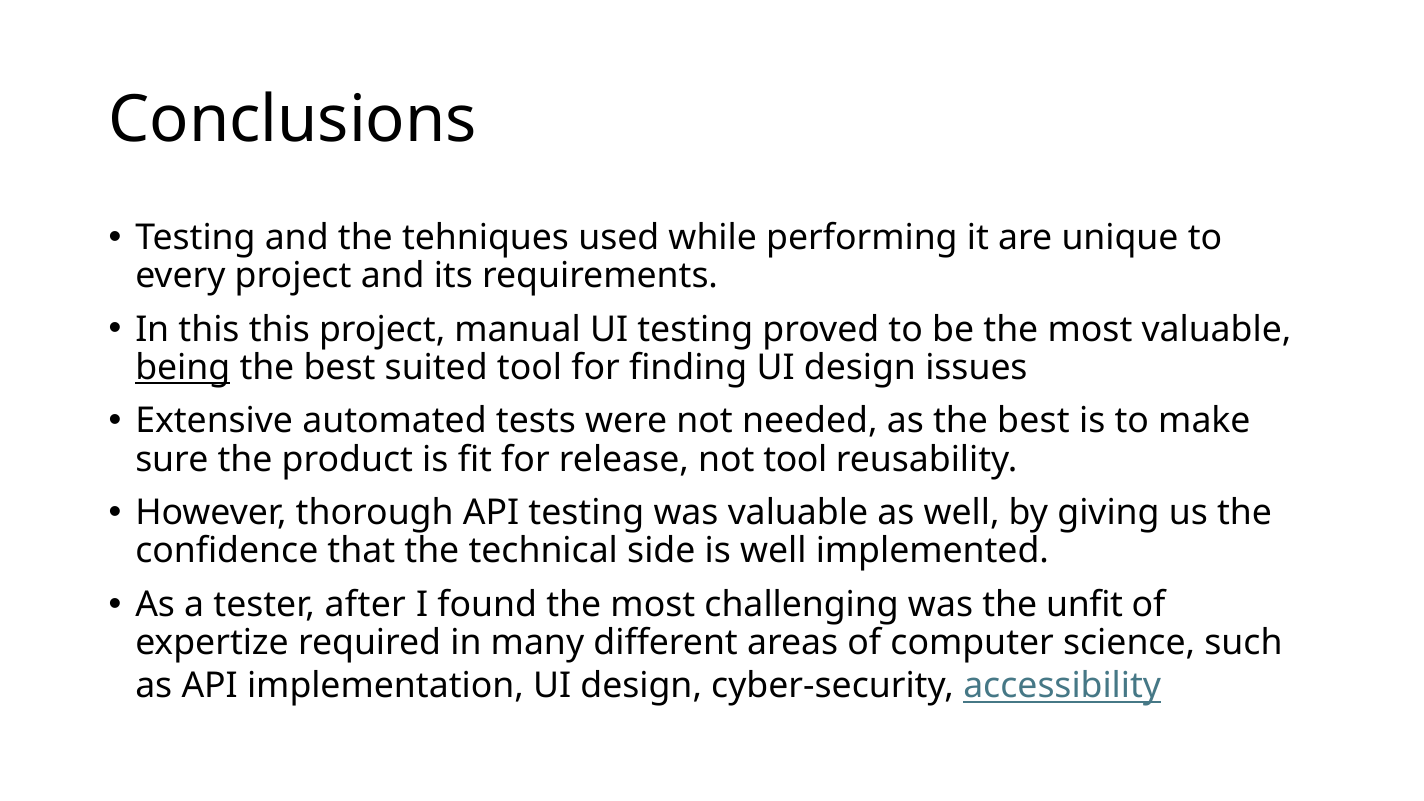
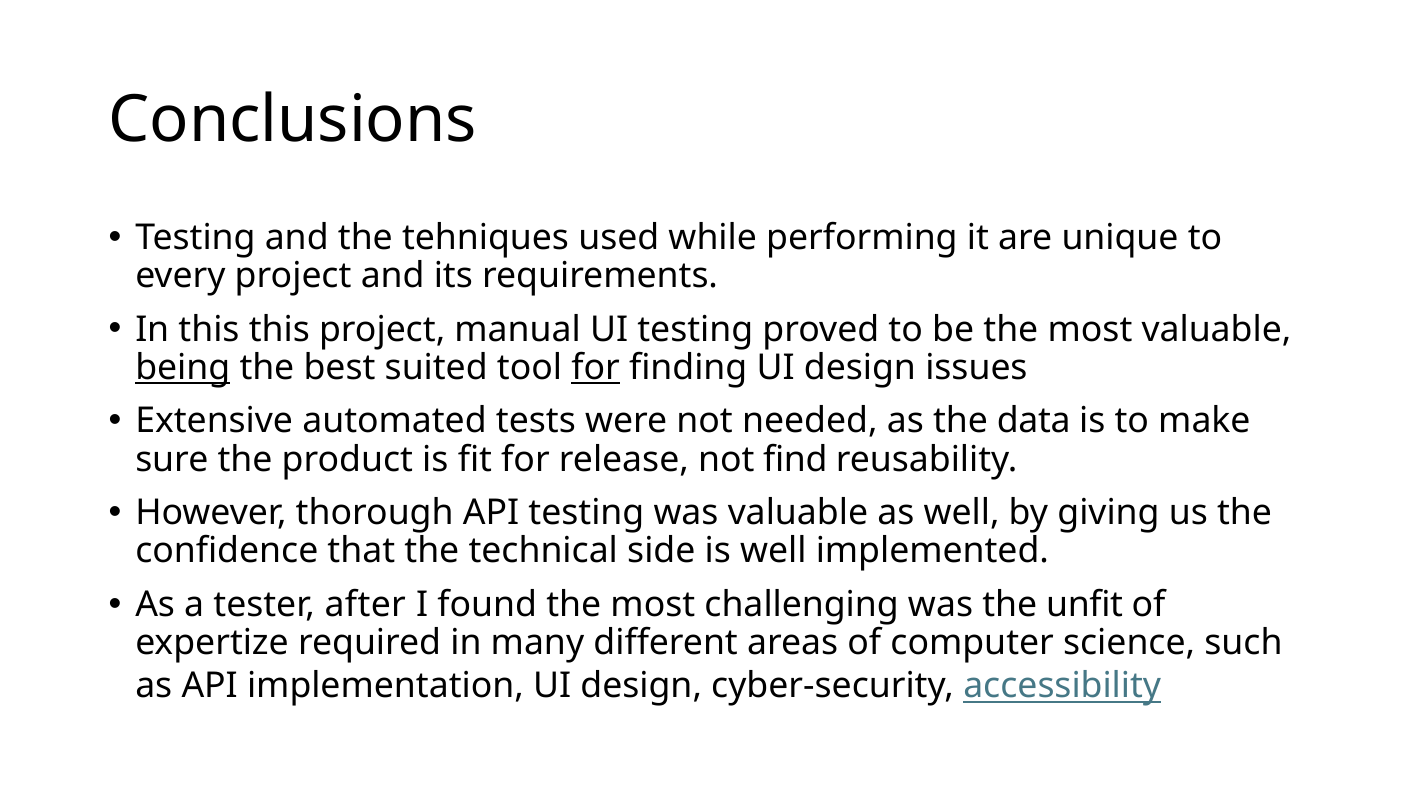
for at (596, 368) underline: none -> present
as the best: best -> data
not tool: tool -> find
